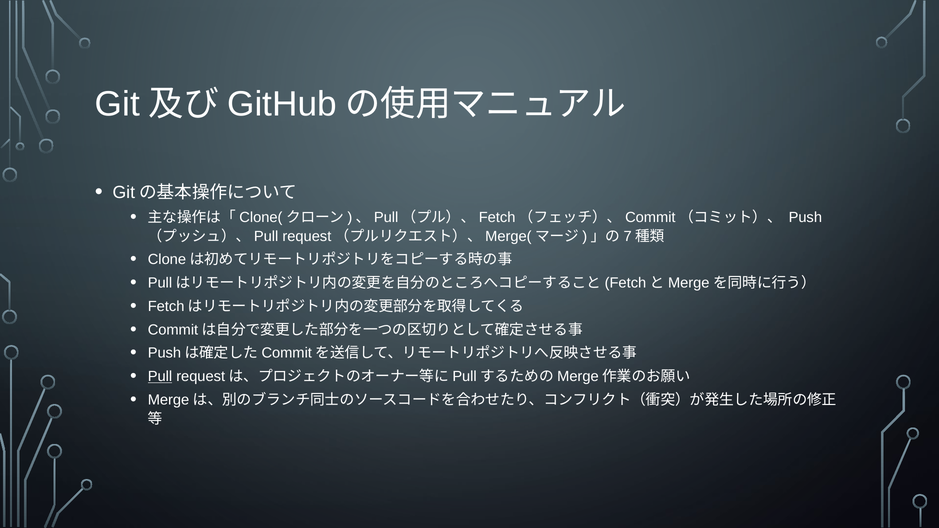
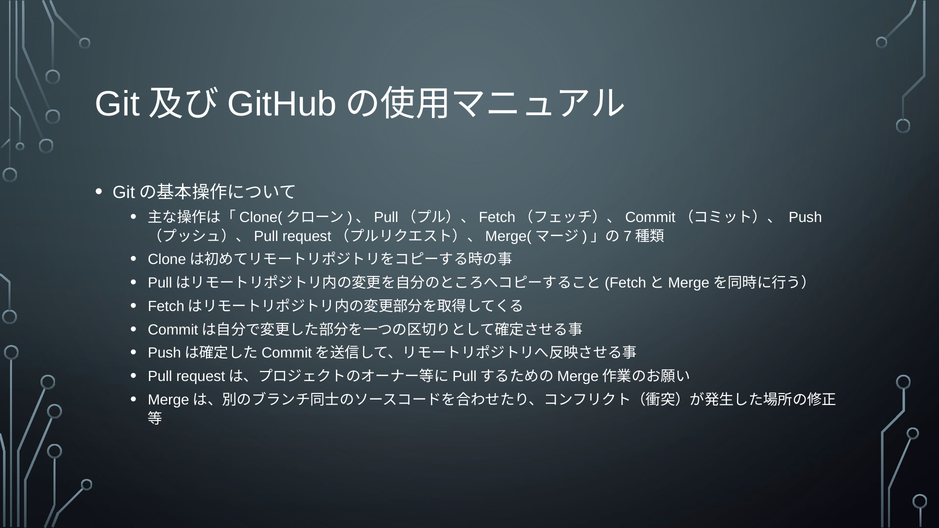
Pull underline: present -> none
